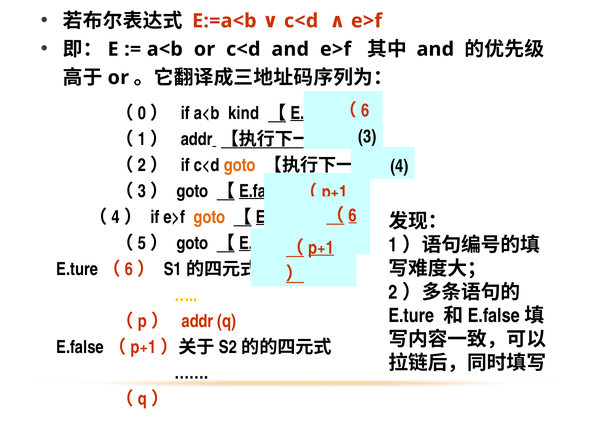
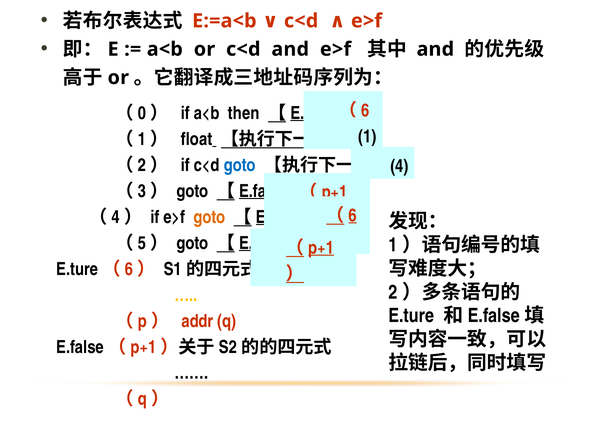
kind: kind -> then
3: 3 -> 1
（1） addr: addr -> float
goto at (240, 165) colour: orange -> blue
